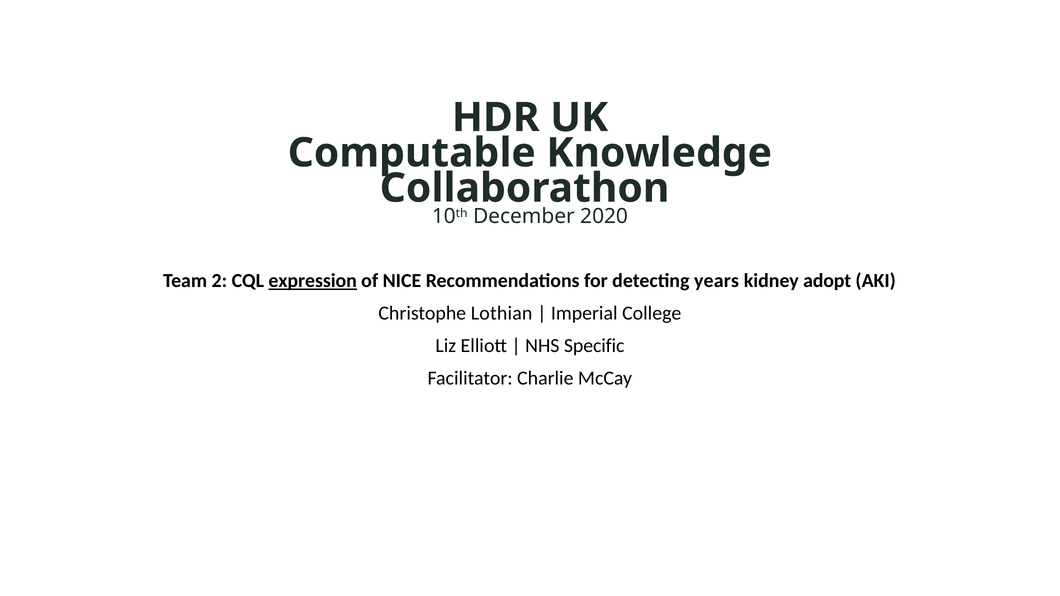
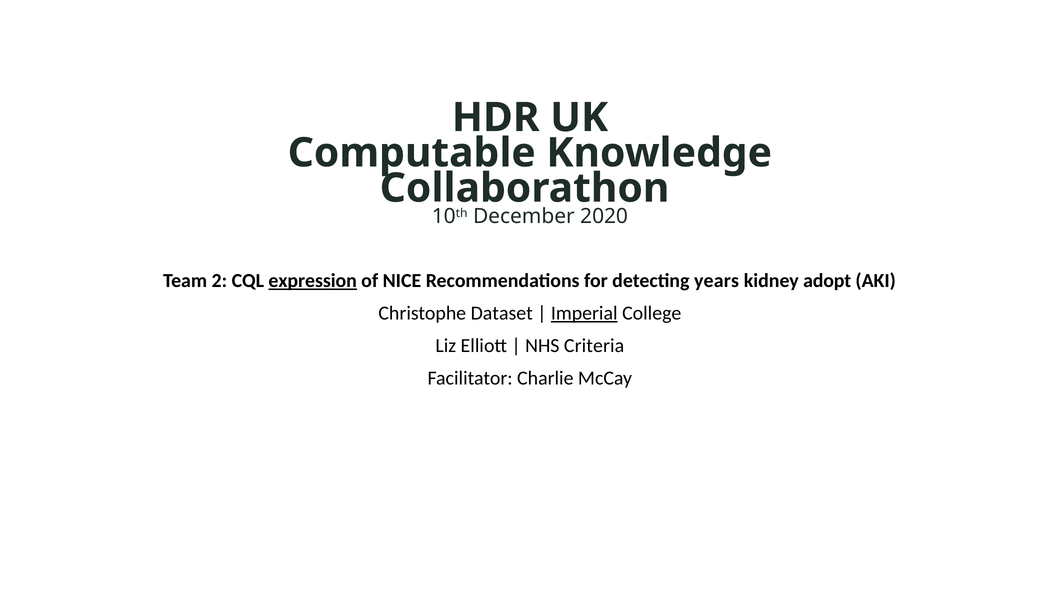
Lothian: Lothian -> Dataset
Imperial underline: none -> present
Specific: Specific -> Criteria
